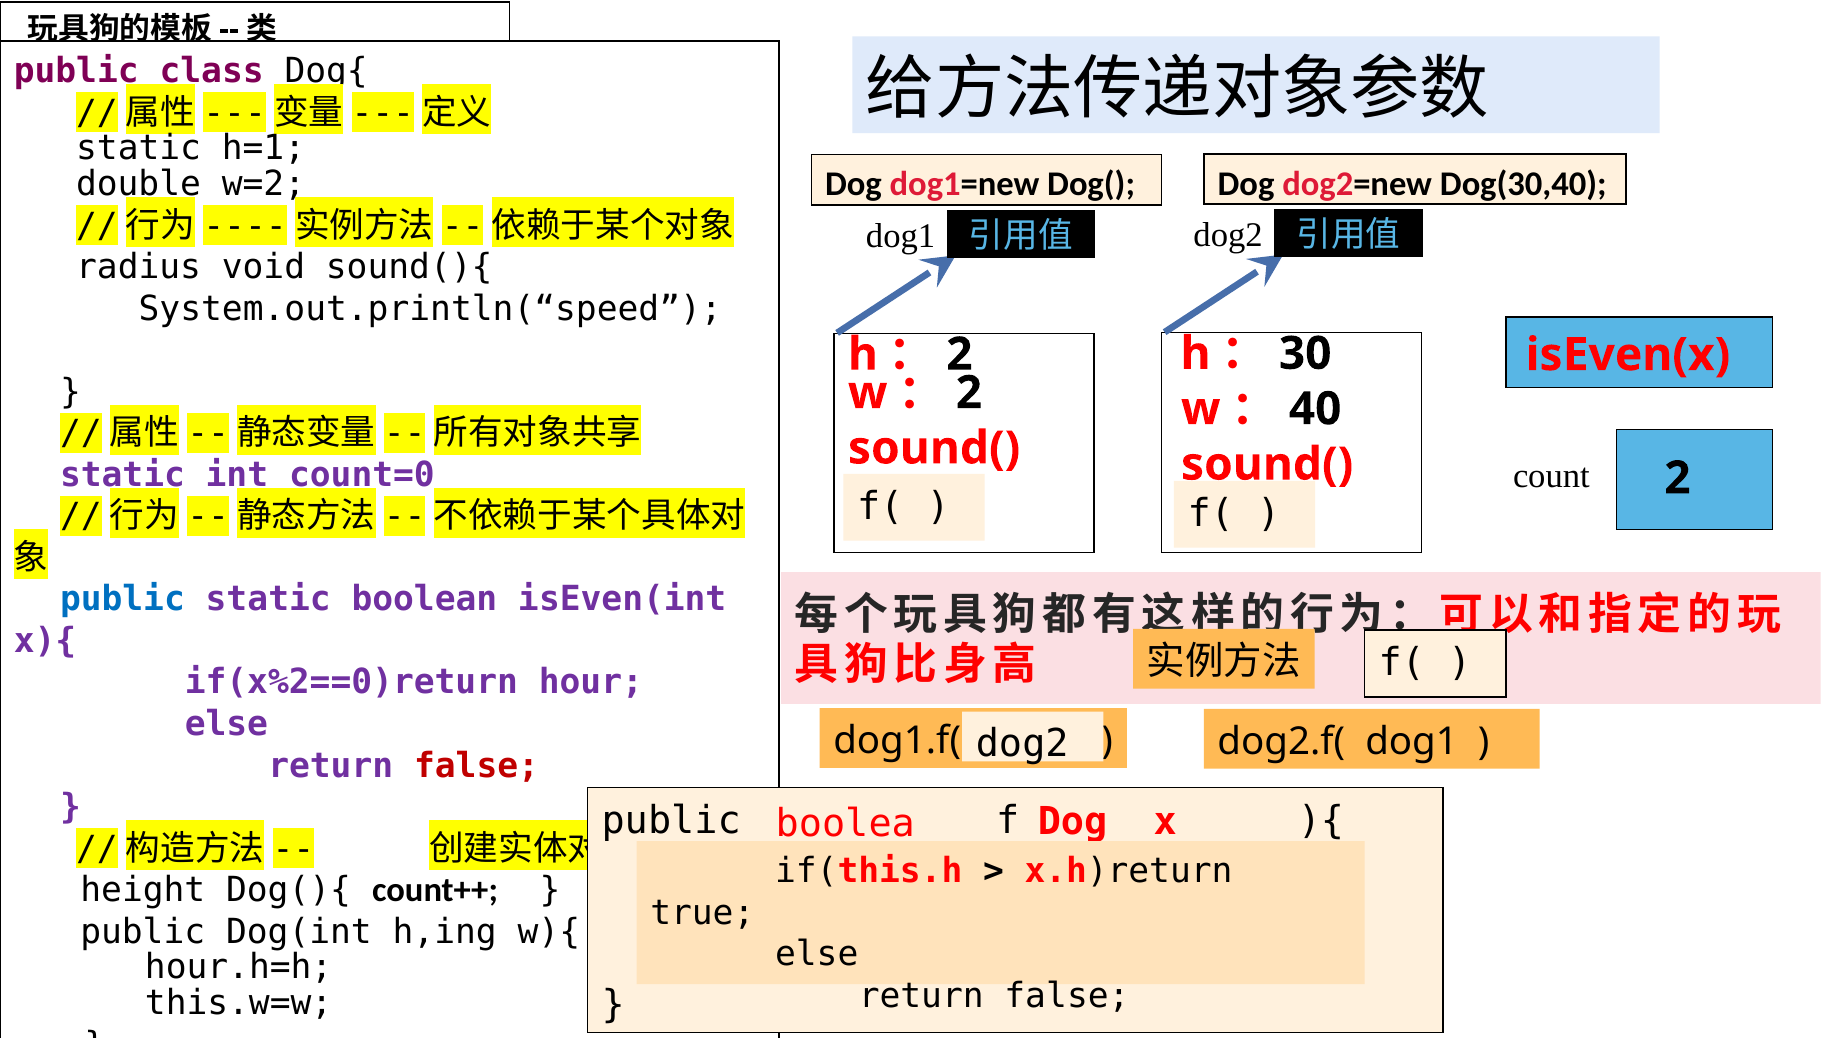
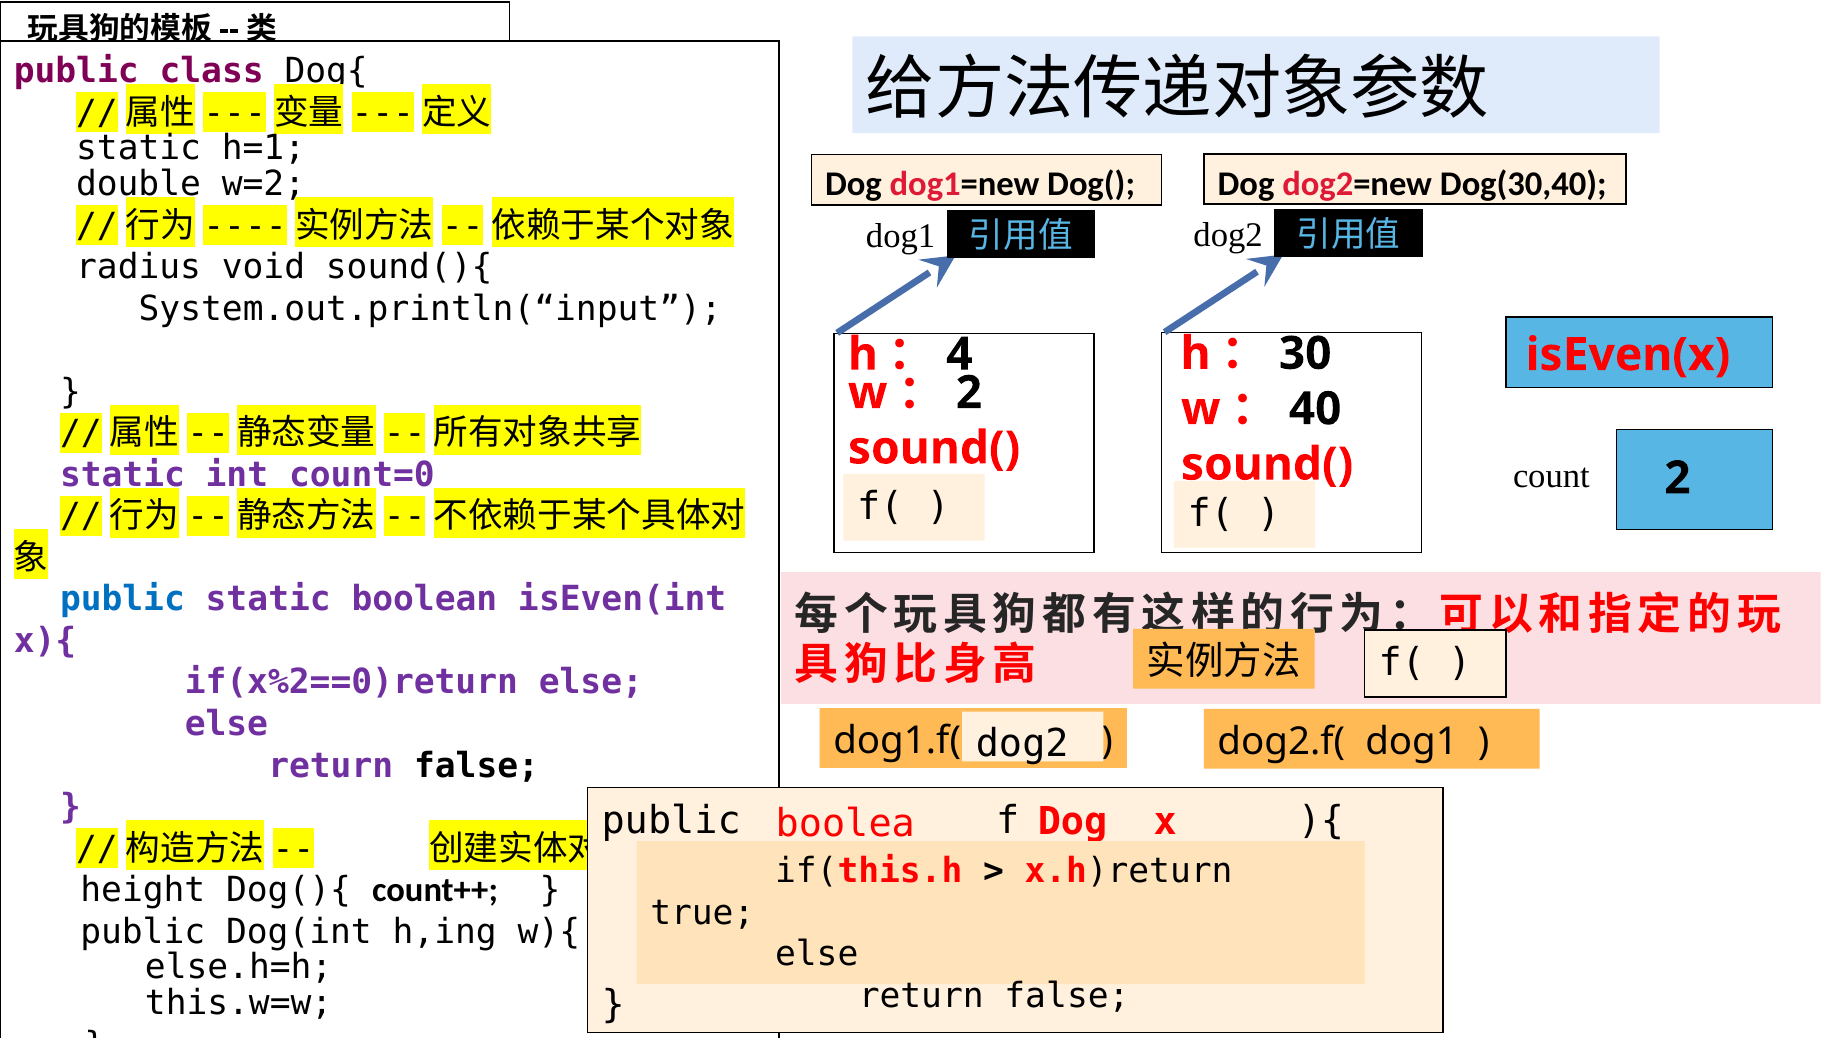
System.out.println(“speed: System.out.println(“speed -> System.out.println(“input
2 at (959, 355): 2 -> 4
if(x%2==0)return hour: hour -> else
false at (477, 766) colour: red -> black
hour.h=h: hour.h=h -> else.h=h
